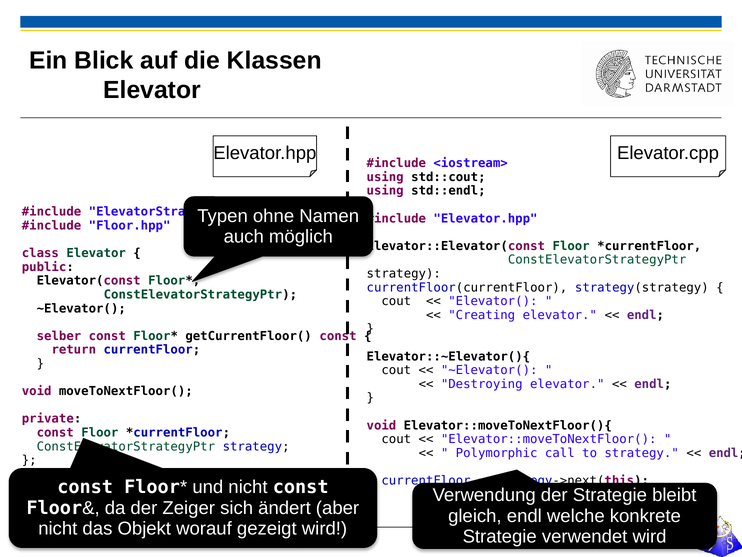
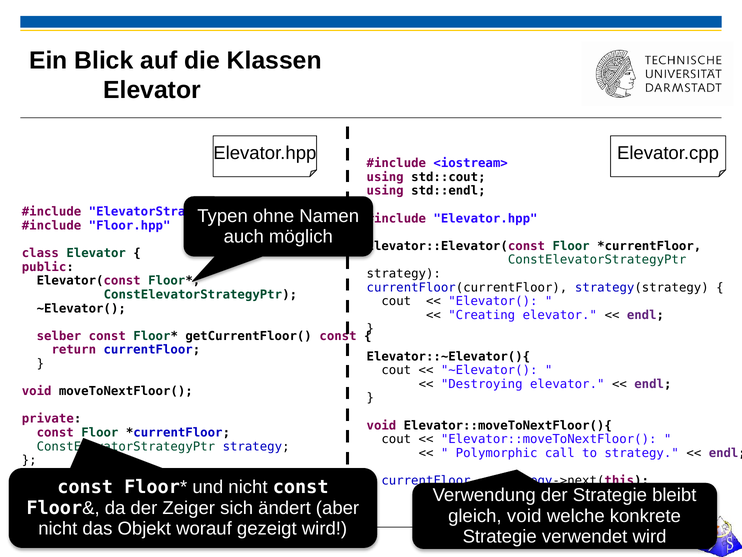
gleich endl: endl -> void
